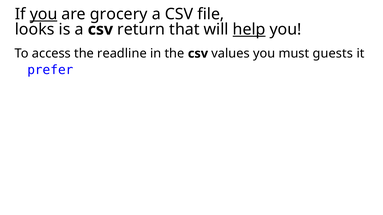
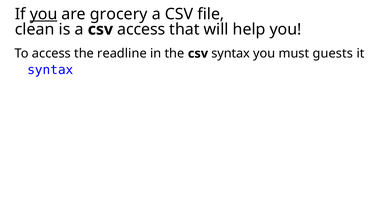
looks: looks -> clean
csv return: return -> access
help underline: present -> none
csv values: values -> syntax
prefer at (50, 70): prefer -> syntax
